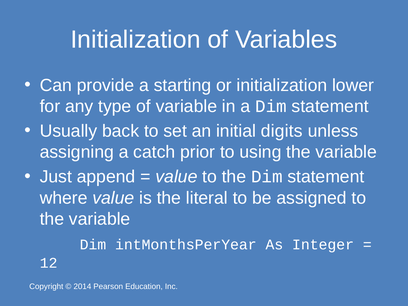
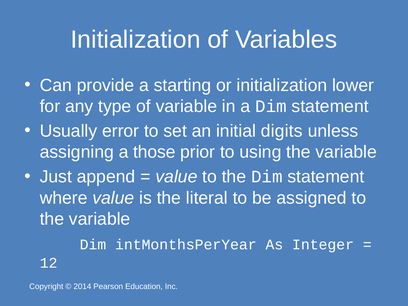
back: back -> error
catch: catch -> those
